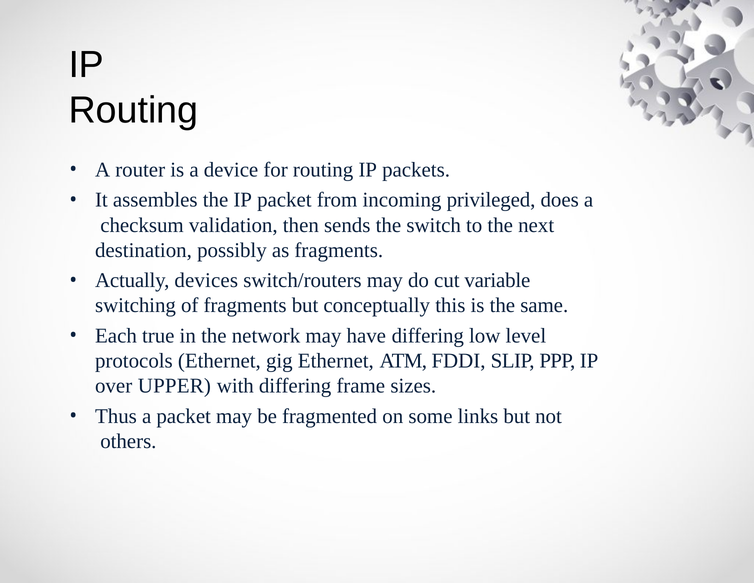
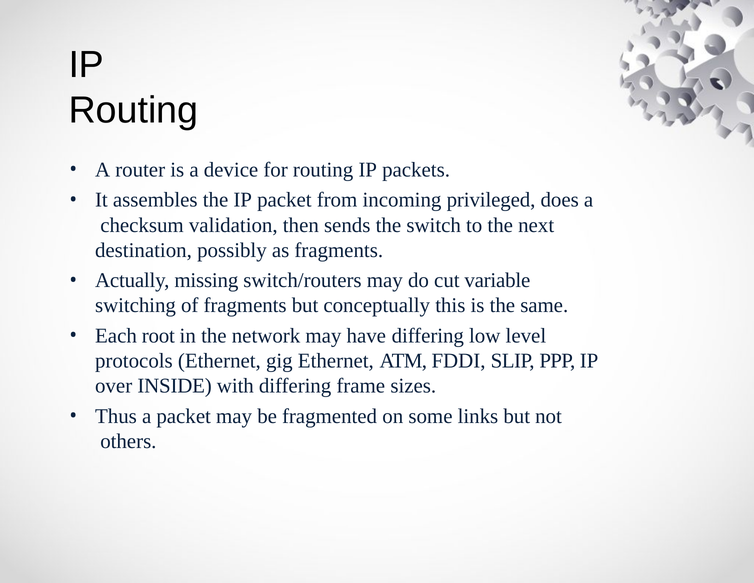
devices: devices -> missing
true: true -> root
UPPER: UPPER -> INSIDE
